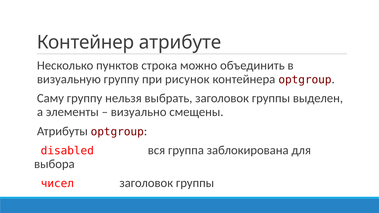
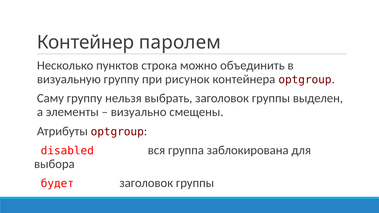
атрибуте: атрибуте -> паролем
чисел: чисел -> будет
